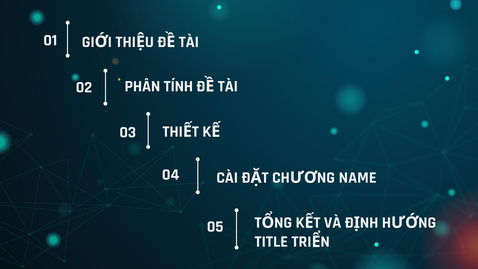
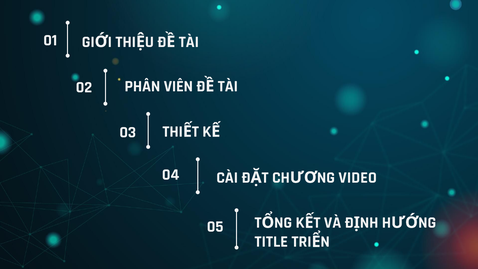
TÍNH: TÍNH -> VIÊN
NAME: NAME -> VIDEO
